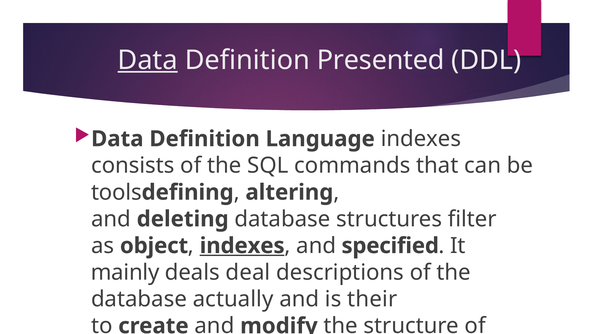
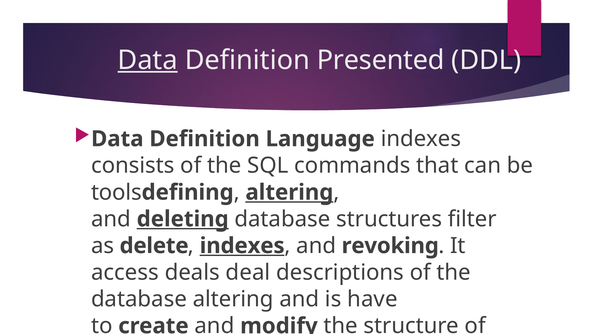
altering at (289, 192) underline: none -> present
deleting underline: none -> present
object: object -> delete
specified: specified -> revoking
mainly: mainly -> access
database actually: actually -> altering
their: their -> have
